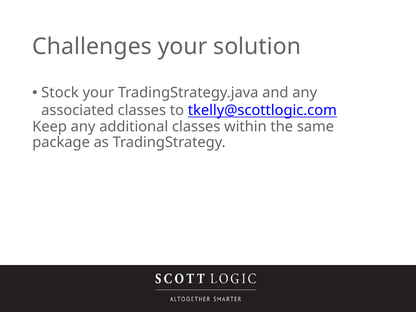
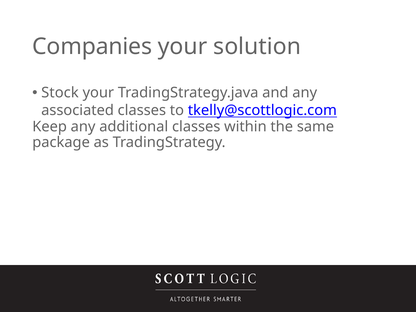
Challenges: Challenges -> Companies
